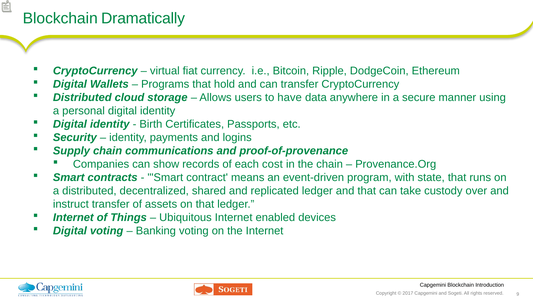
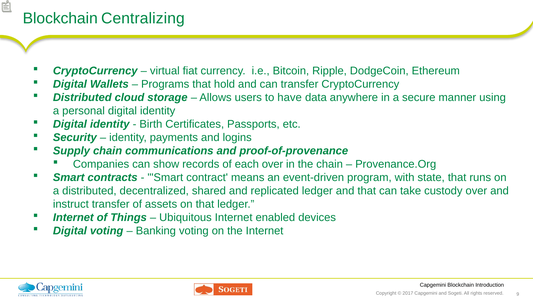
Dramatically: Dramatically -> Centralizing
each cost: cost -> over
